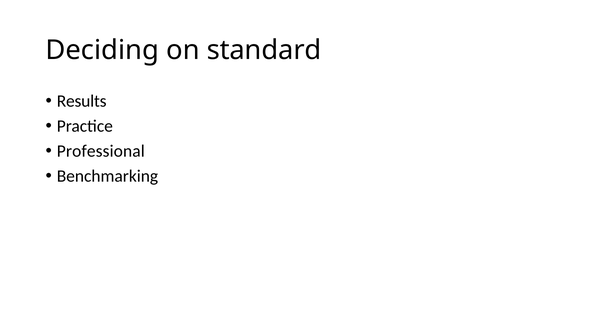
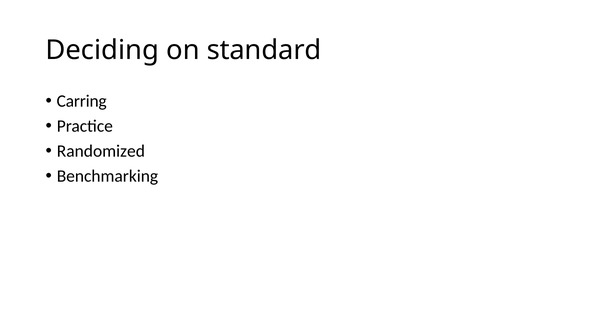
Results: Results -> Carring
Professional: Professional -> Randomized
